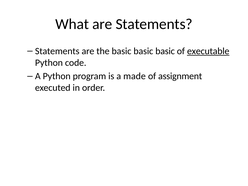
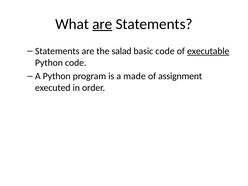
are at (102, 24) underline: none -> present
the basic: basic -> salad
basic at (165, 51): basic -> code
